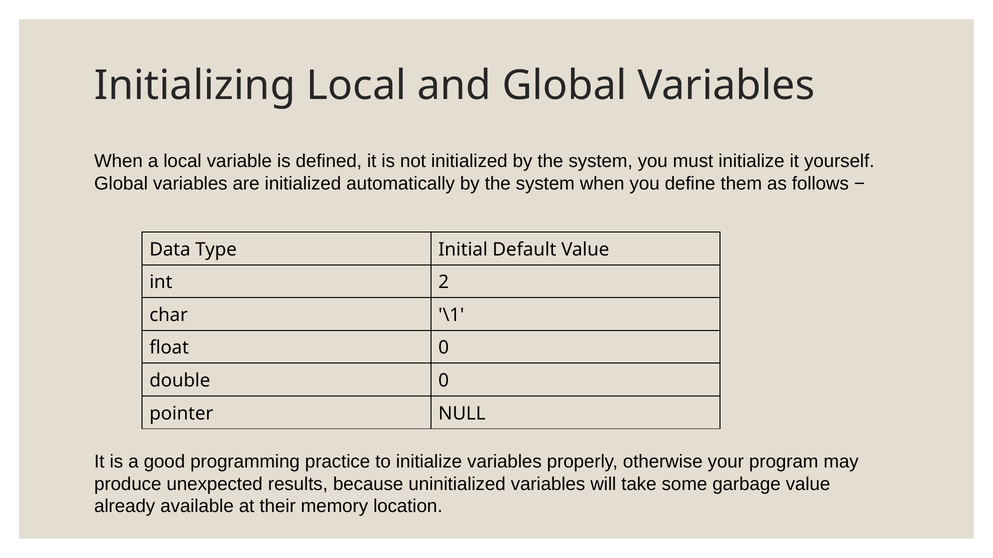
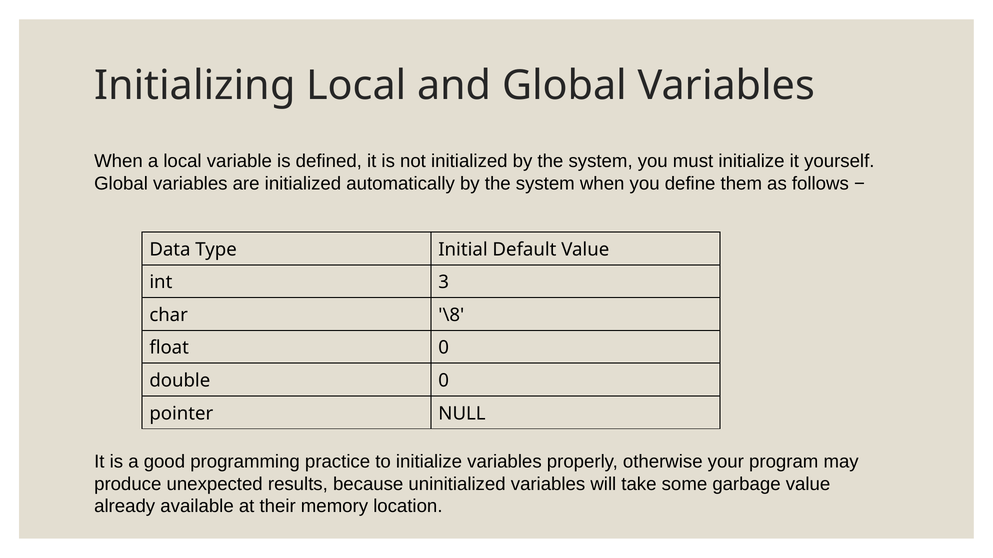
2: 2 -> 3
\1: \1 -> \8
